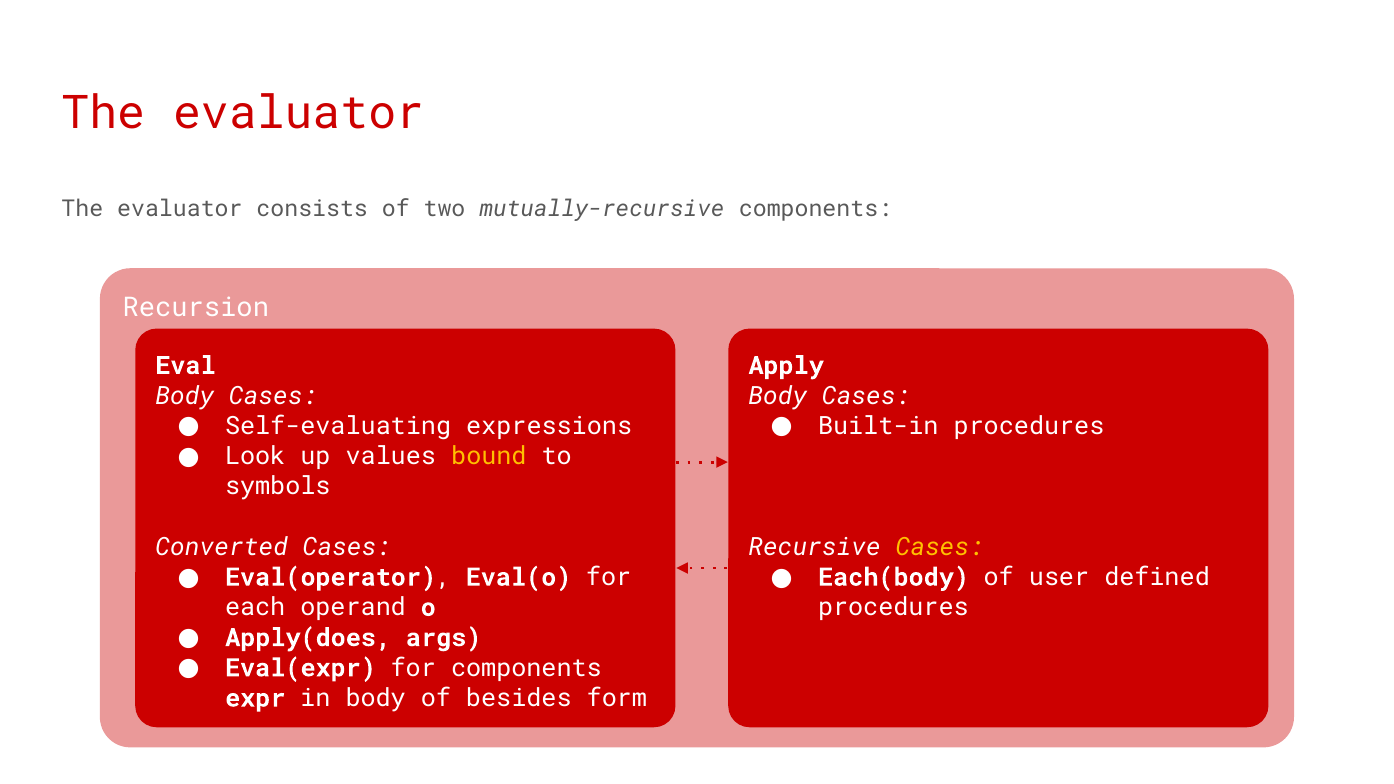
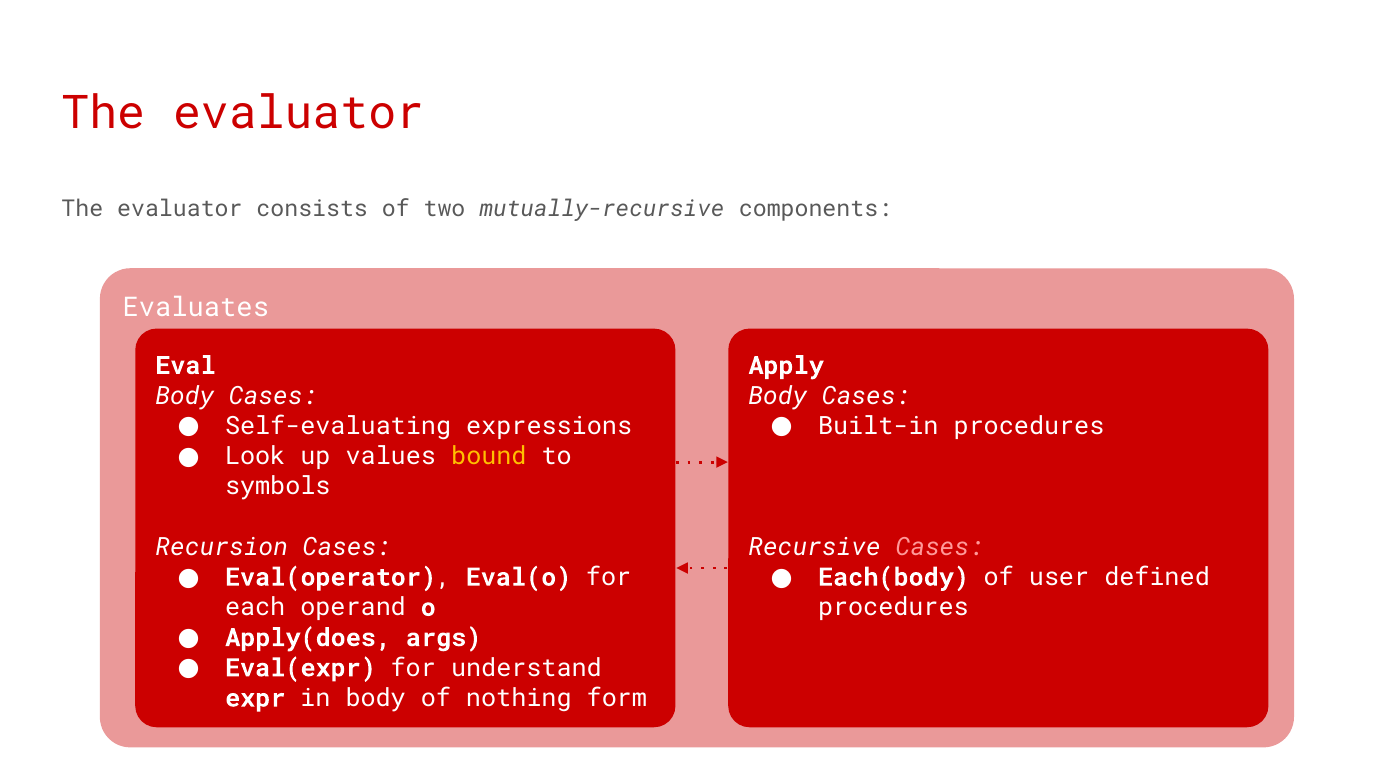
Recursion: Recursion -> Evaluates
Converted: Converted -> Recursion
Cases at (940, 547) colour: yellow -> pink
for components: components -> understand
besides: besides -> nothing
